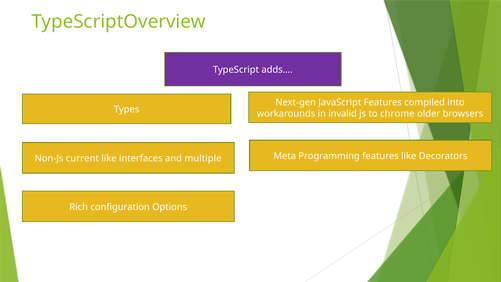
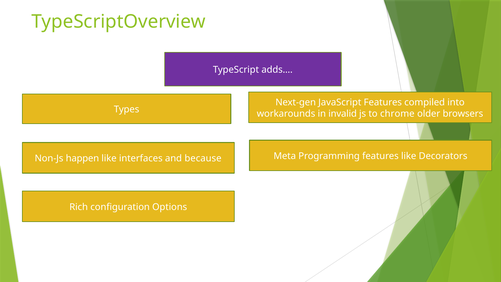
current: current -> happen
multiple: multiple -> because
